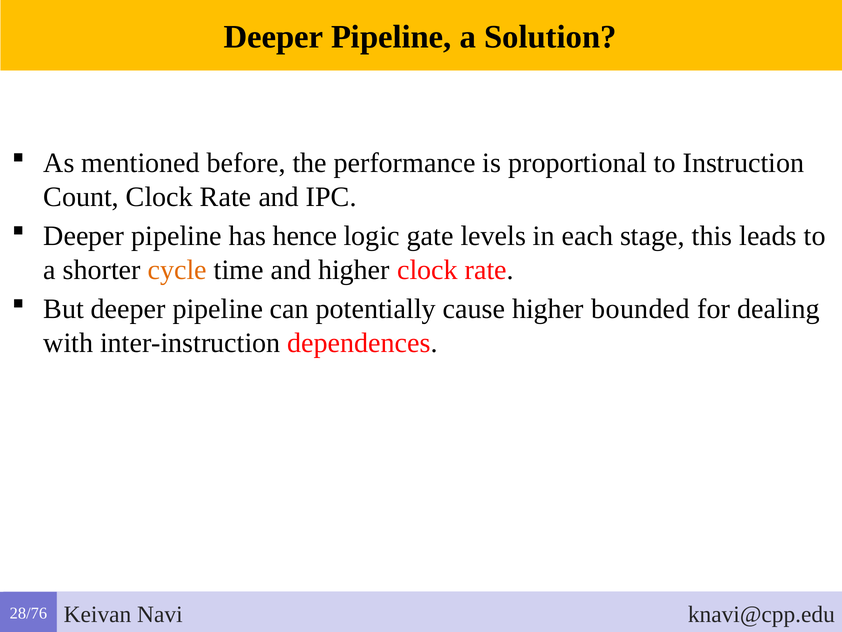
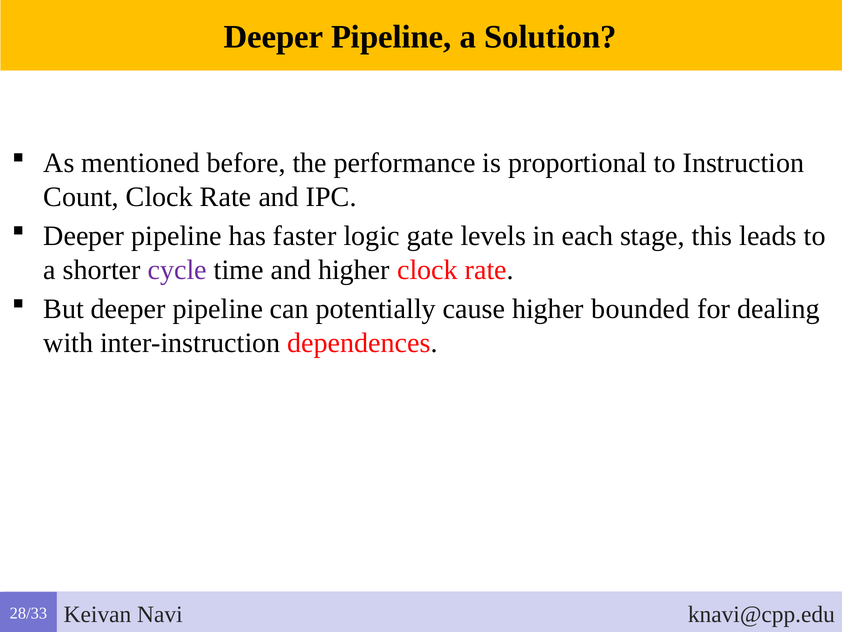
hence: hence -> faster
cycle colour: orange -> purple
28/76: 28/76 -> 28/33
